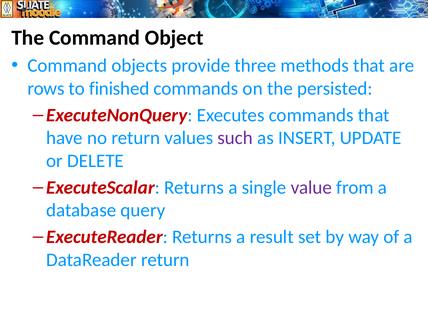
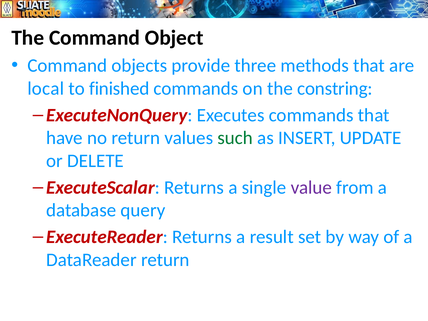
rows: rows -> local
persisted: persisted -> constring
such colour: purple -> green
